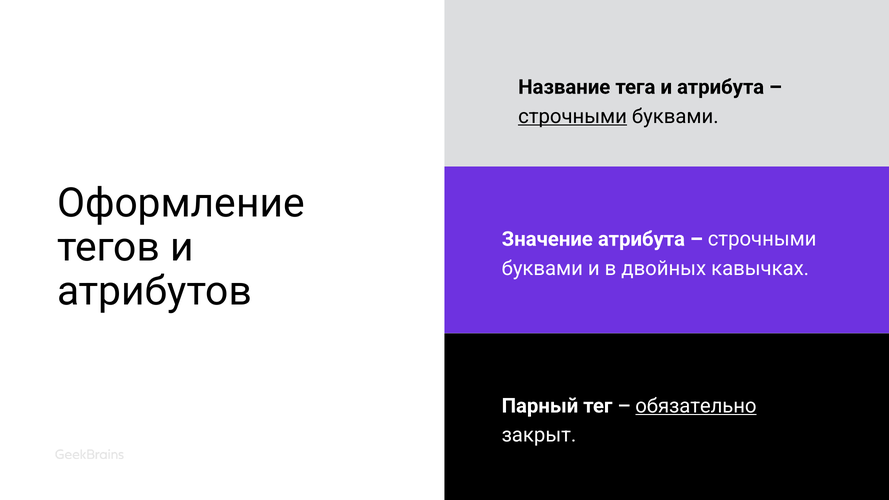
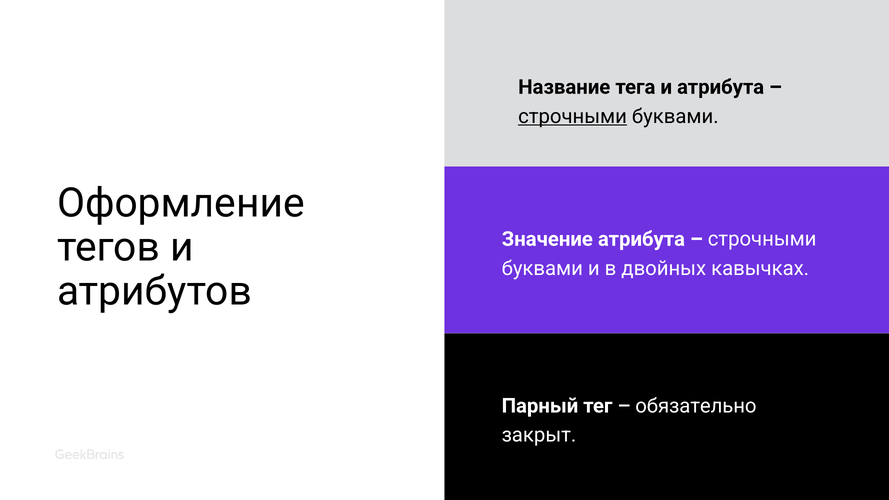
обязательно underline: present -> none
